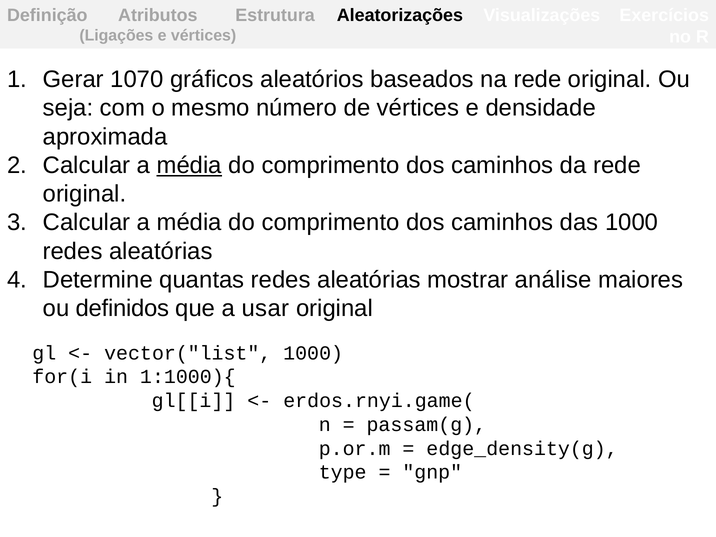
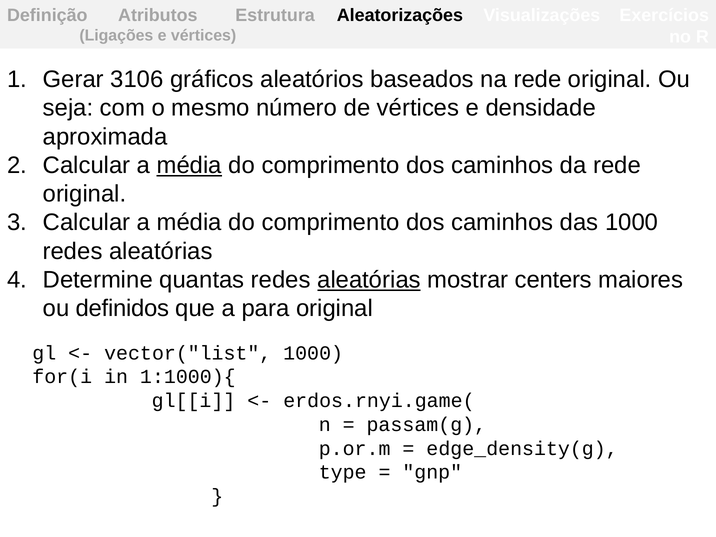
1070: 1070 -> 3106
aleatórias at (369, 280) underline: none -> present
análise: análise -> centers
usar: usar -> para
